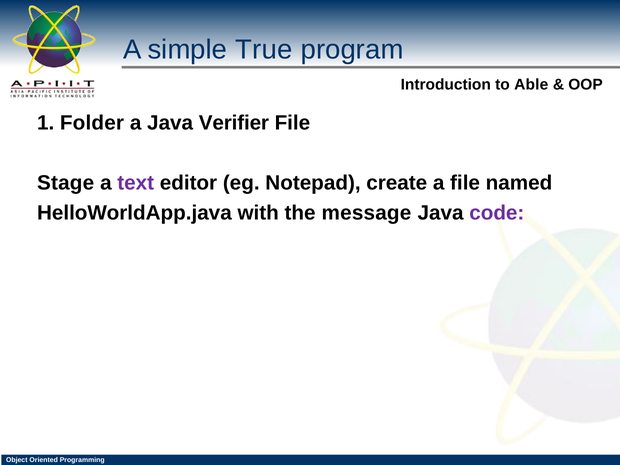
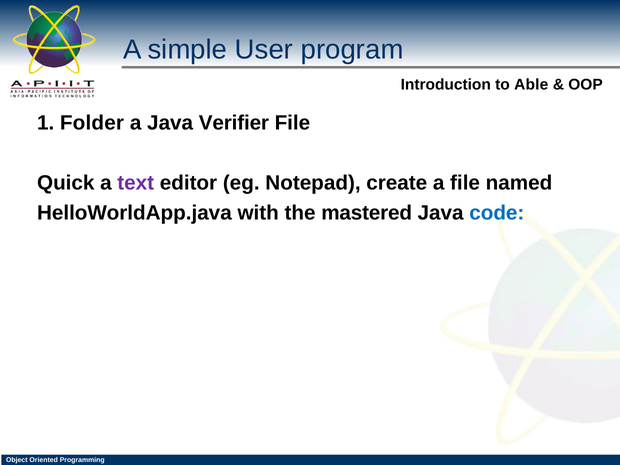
True: True -> User
Stage: Stage -> Quick
message: message -> mastered
code colour: purple -> blue
